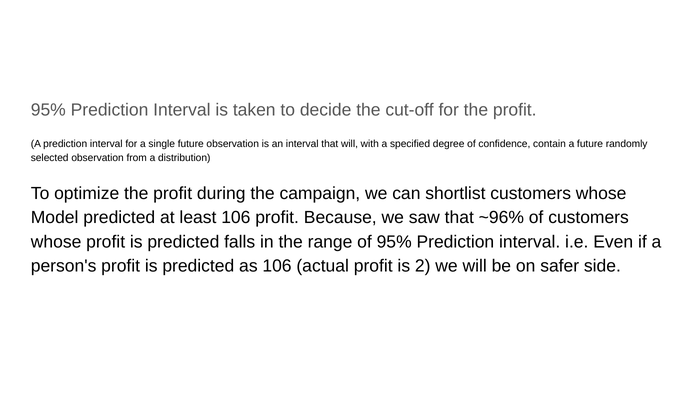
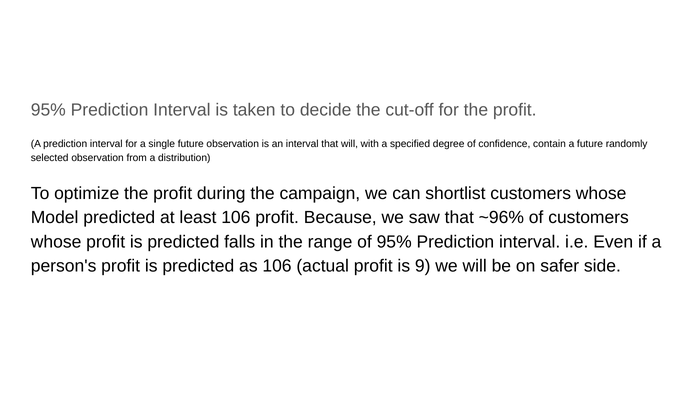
2: 2 -> 9
